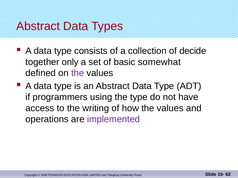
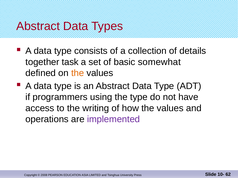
decide: decide -> details
only: only -> task
the at (78, 73) colour: purple -> orange
